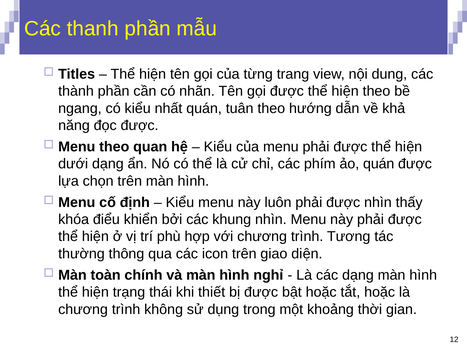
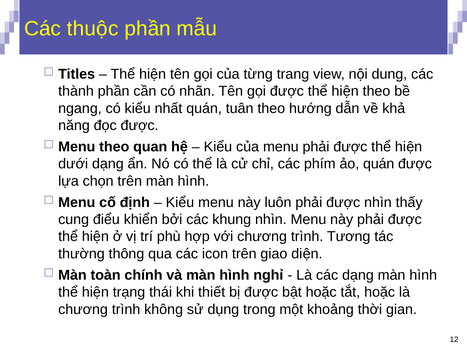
thanh: thanh -> thuộc
khóa: khóa -> cung
